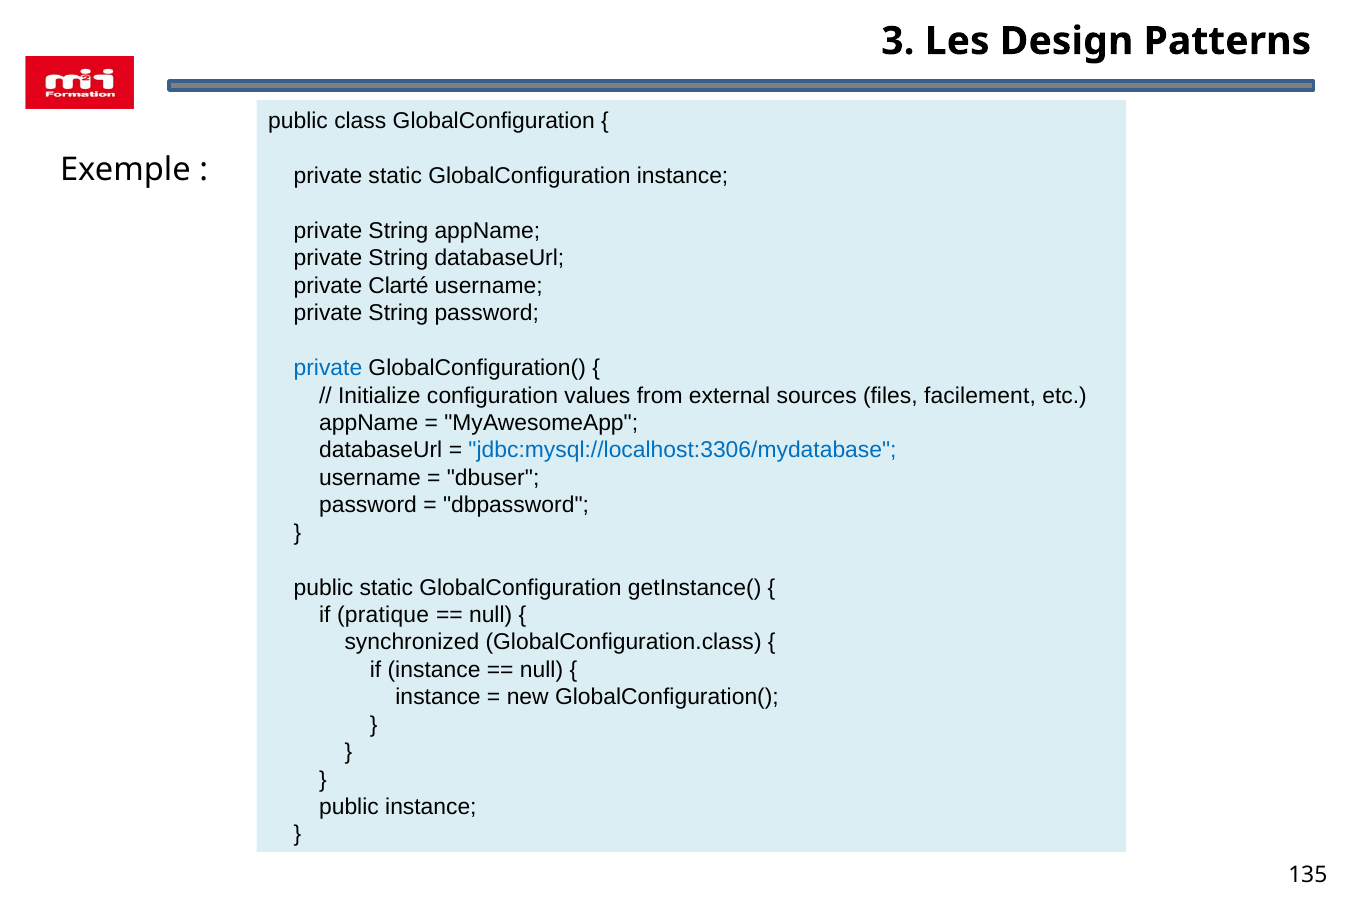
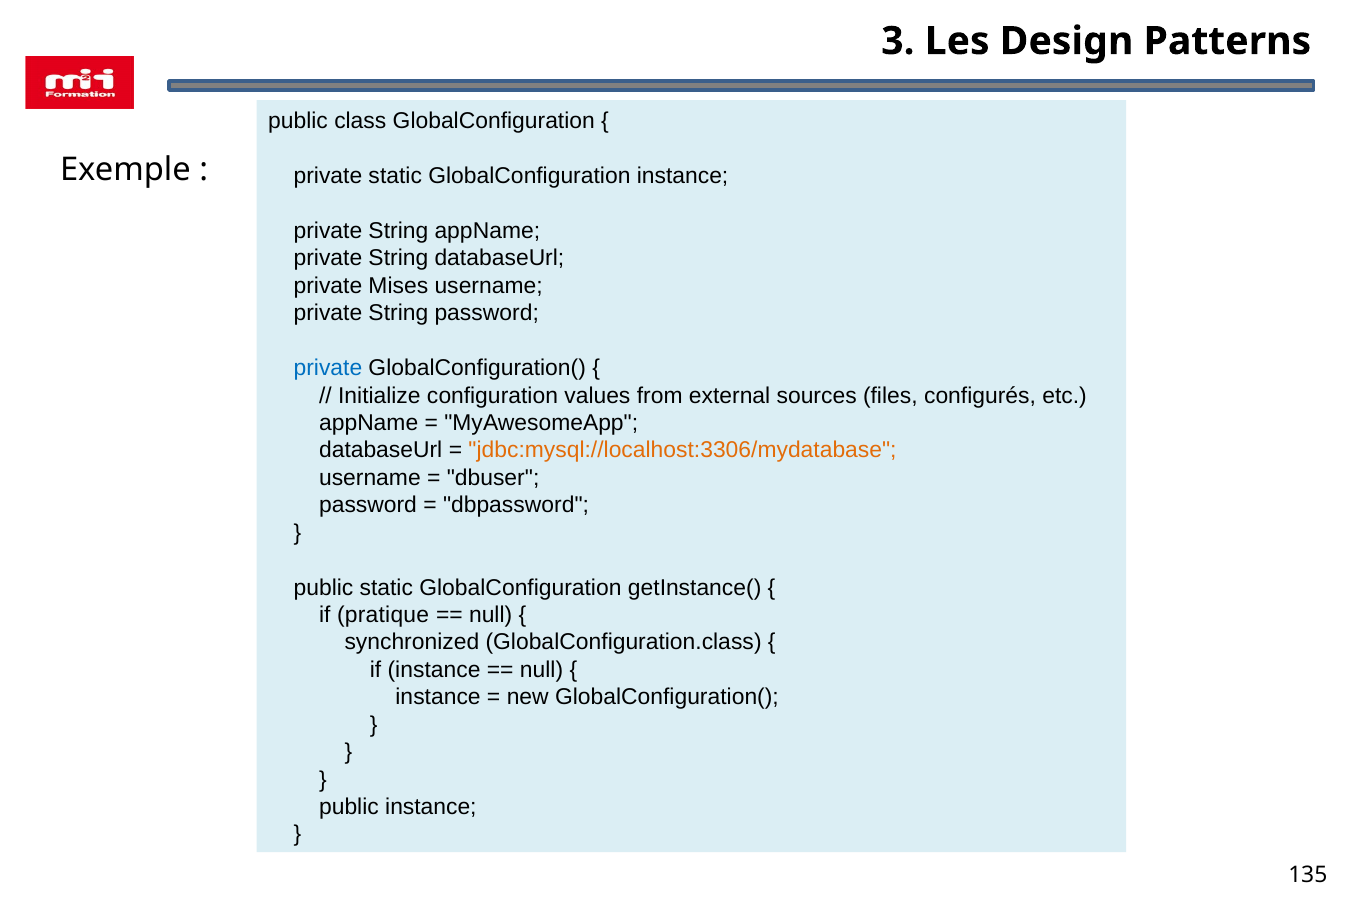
Clarté: Clarté -> Mises
facilement: facilement -> configurés
jdbc:mysql://localhost:3306/mydatabase colour: blue -> orange
